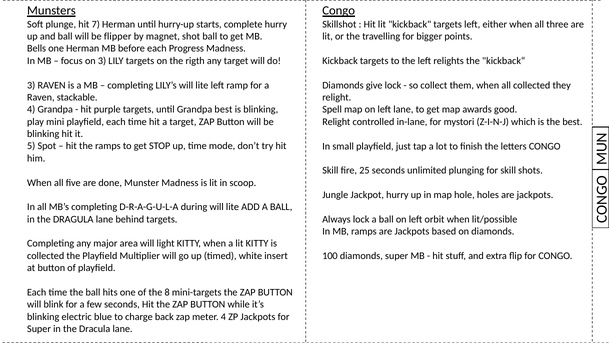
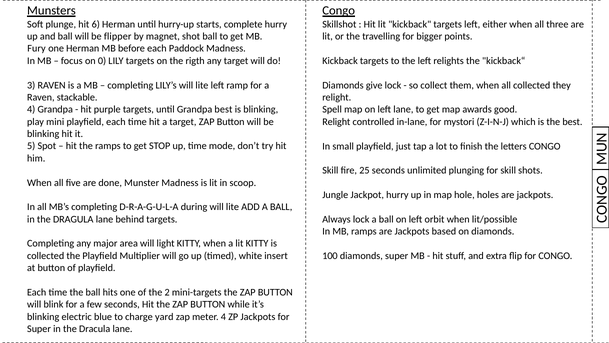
7: 7 -> 6
Bells: Bells -> Fury
Progress: Progress -> Paddock
on 3: 3 -> 0
8: 8 -> 2
back: back -> yard
